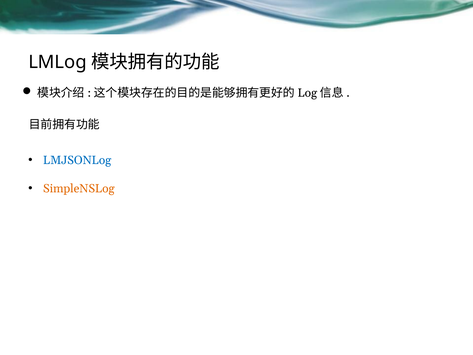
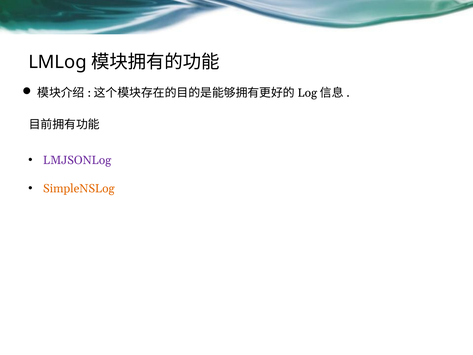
LMJSONLog colour: blue -> purple
